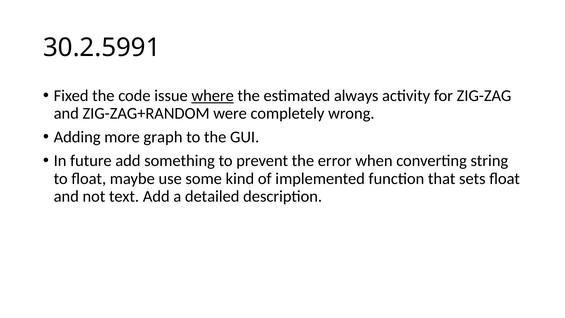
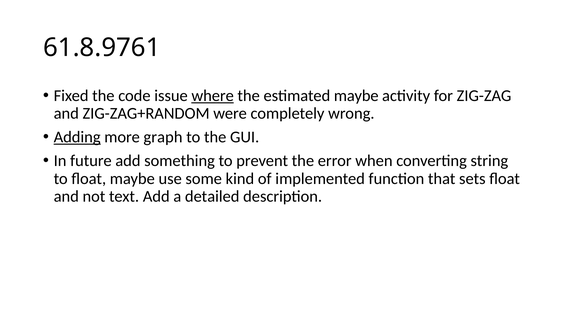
30.2.5991: 30.2.5991 -> 61.8.9761
estimated always: always -> maybe
Adding underline: none -> present
